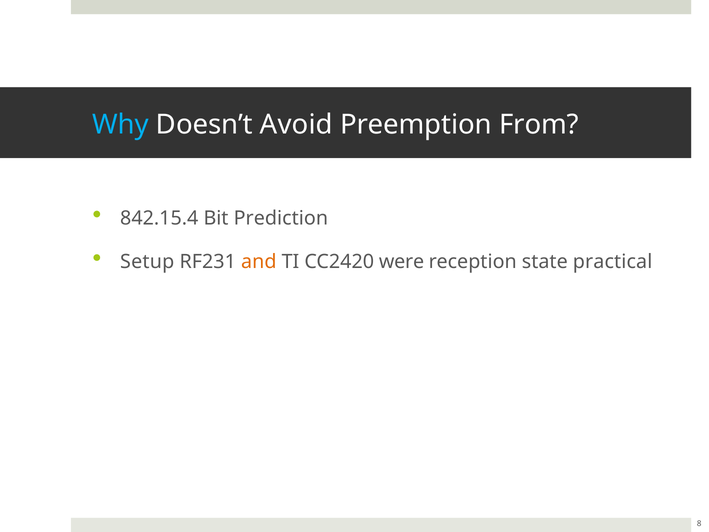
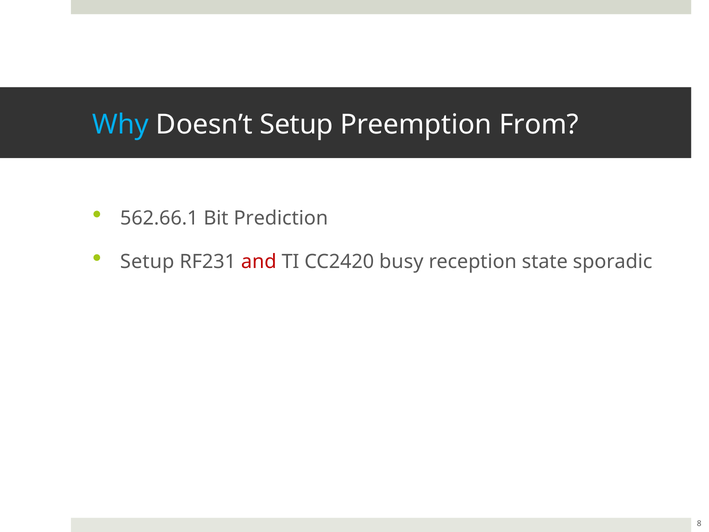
Doesn’t Avoid: Avoid -> Setup
842.15.4: 842.15.4 -> 562.66.1
and colour: orange -> red
were: were -> busy
practical: practical -> sporadic
